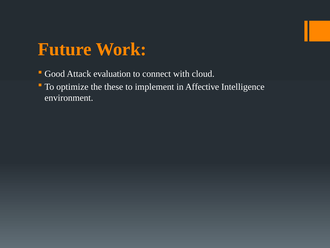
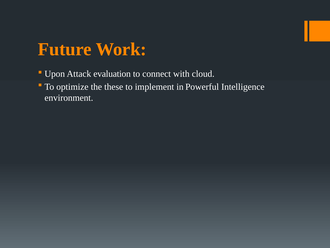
Good: Good -> Upon
Affective: Affective -> Powerful
